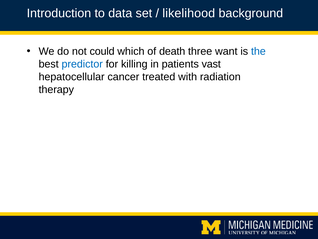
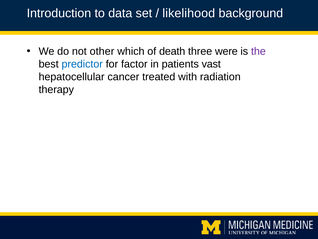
could: could -> other
want: want -> were
the colour: blue -> purple
killing: killing -> factor
